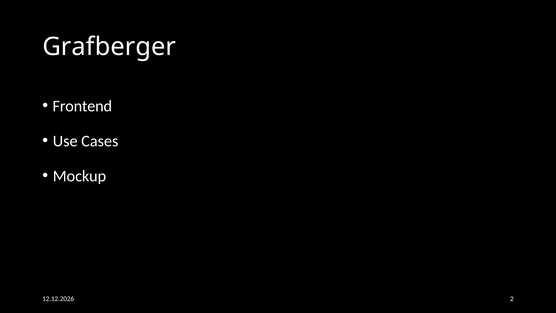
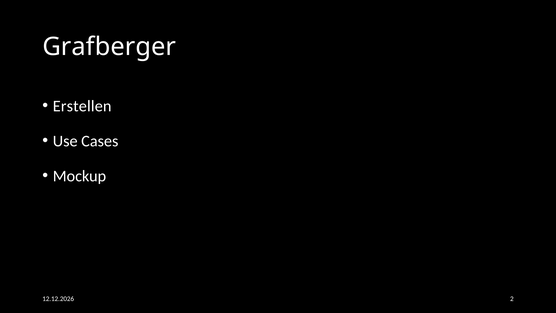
Frontend: Frontend -> Erstellen
